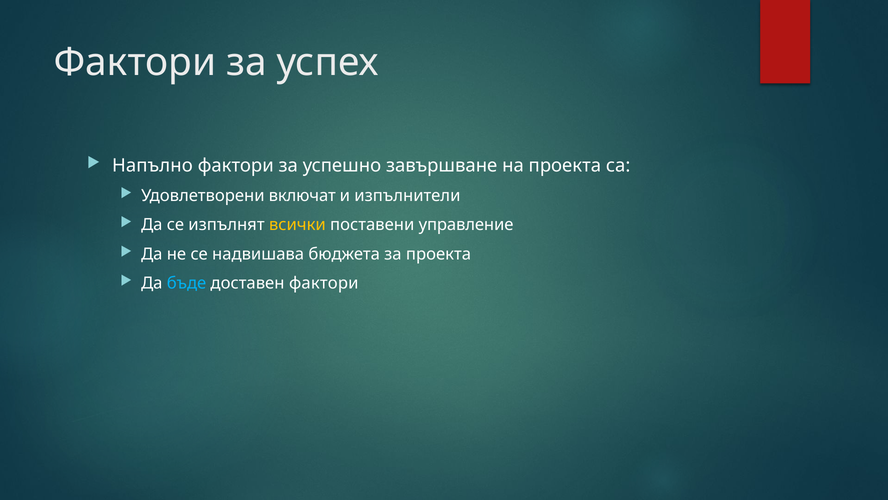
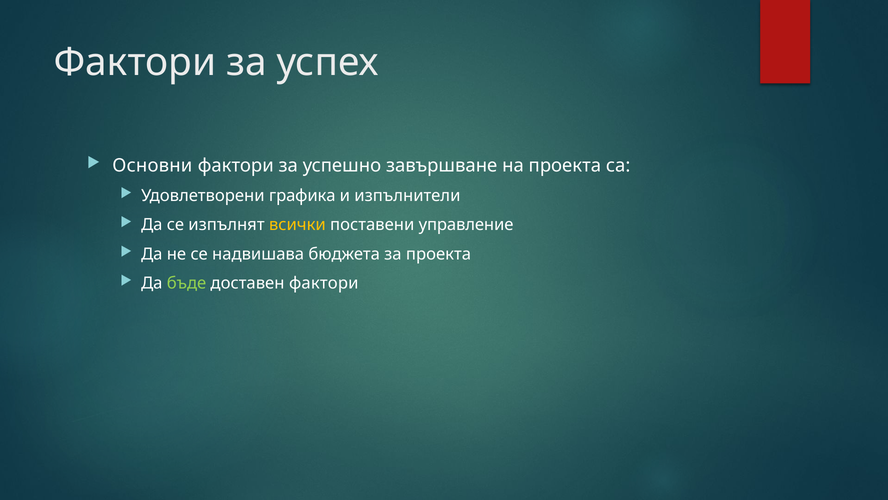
Напълно: Напълно -> Основни
включат: включат -> графика
бъде colour: light blue -> light green
